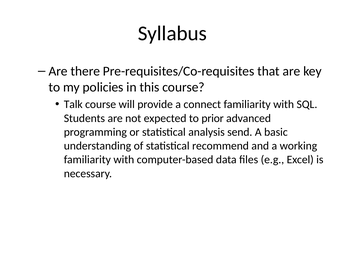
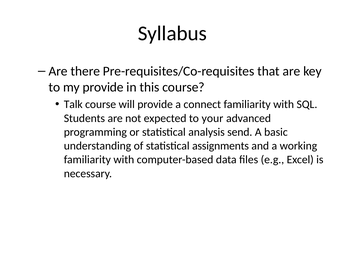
my policies: policies -> provide
prior: prior -> your
recommend: recommend -> assignments
